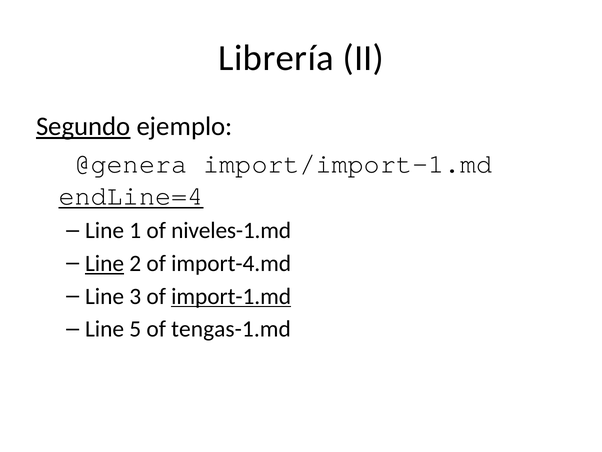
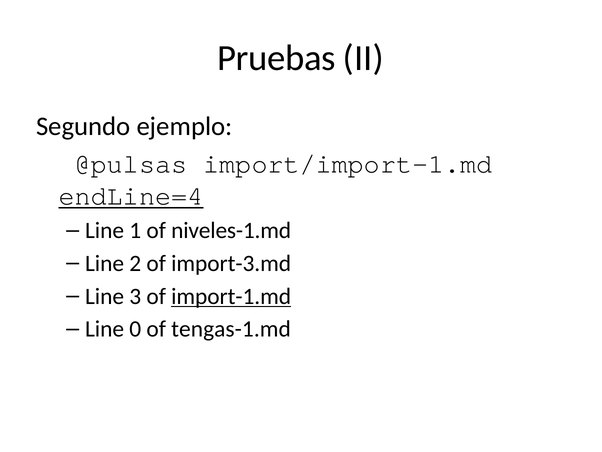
Librería: Librería -> Pruebas
Segundo underline: present -> none
@genera: @genera -> @pulsas
Line at (105, 263) underline: present -> none
import-4.md: import-4.md -> import-3.md
5: 5 -> 0
